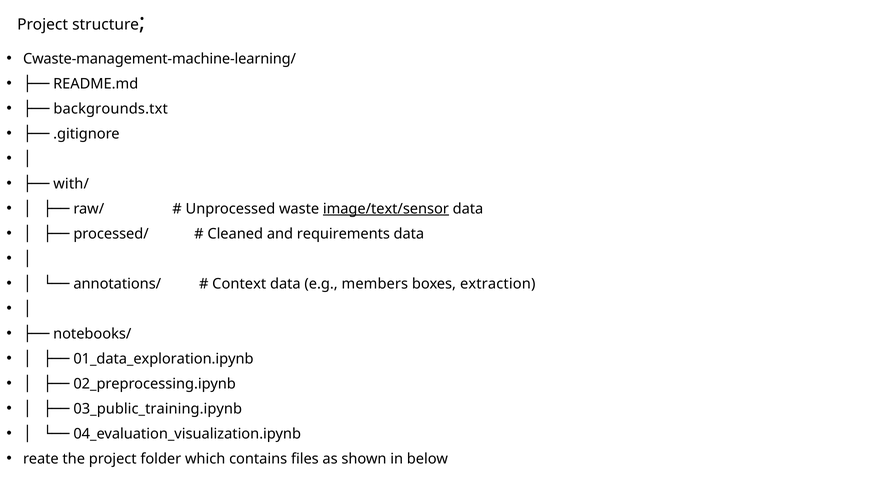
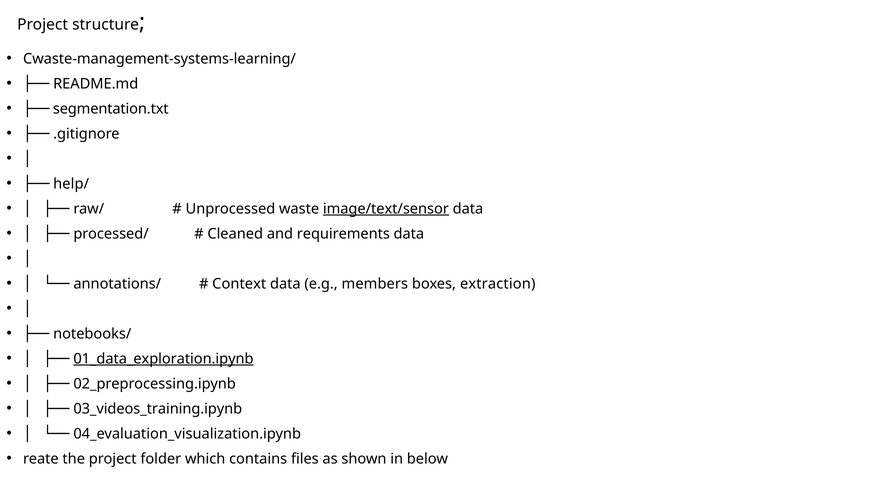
Cwaste-management-machine-learning/: Cwaste-management-machine-learning/ -> Cwaste-management-systems-learning/
backgrounds.txt: backgrounds.txt -> segmentation.txt
with/: with/ -> help/
01_data_exploration.ipynb underline: none -> present
03_public_training.ipynb: 03_public_training.ipynb -> 03_videos_training.ipynb
